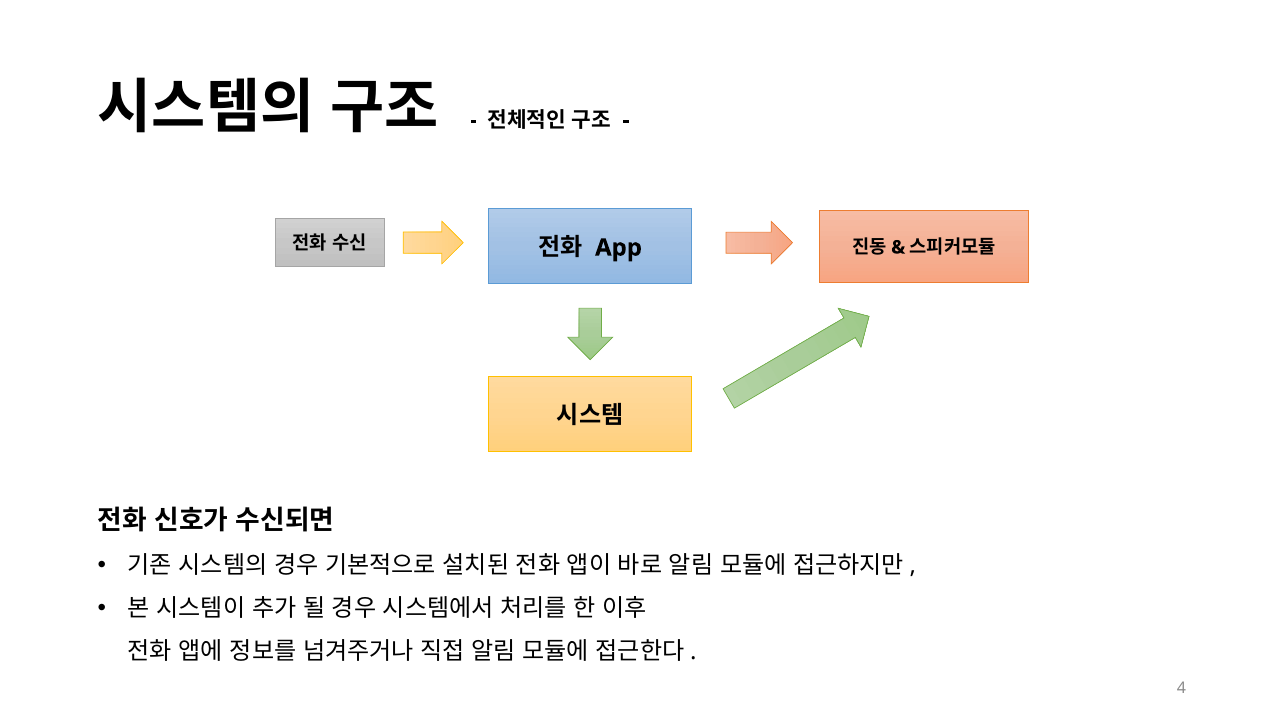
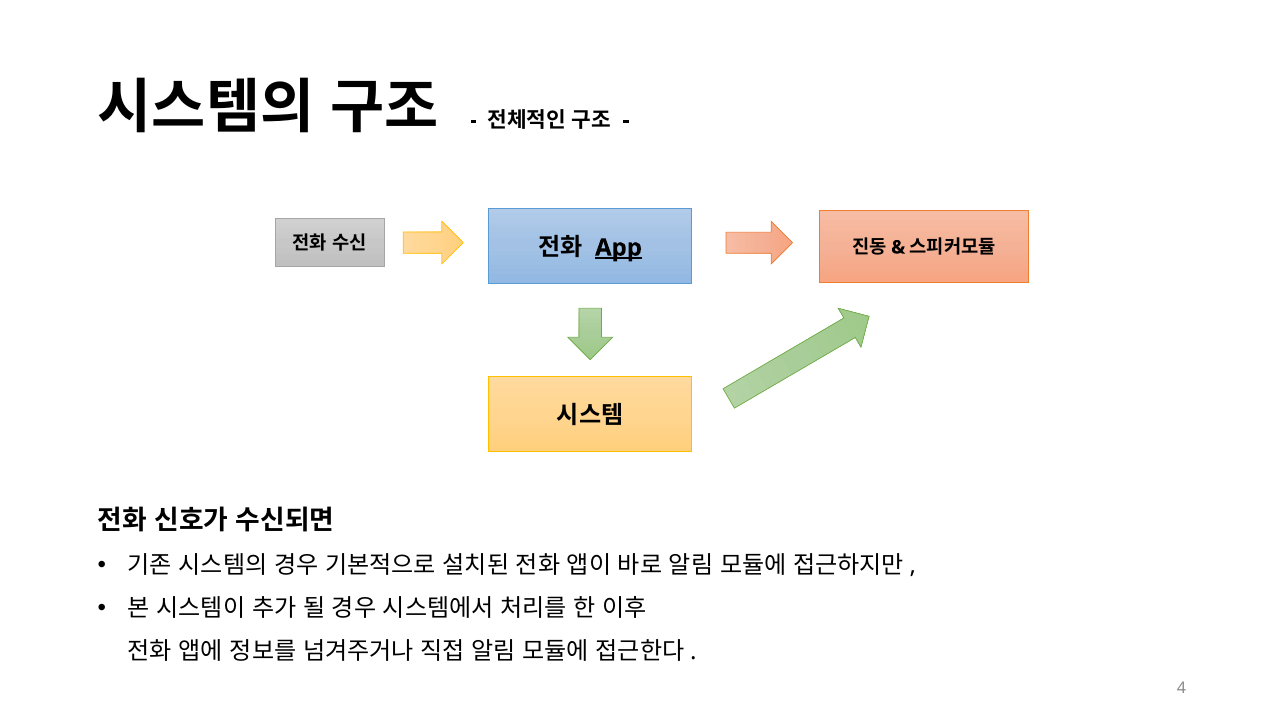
App underline: none -> present
